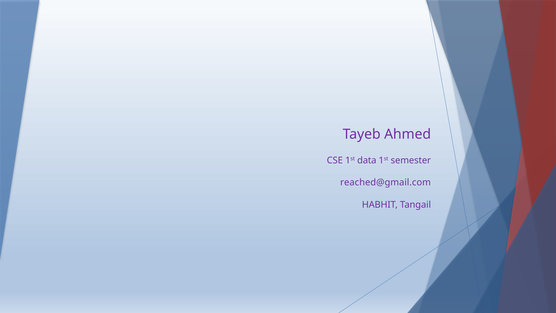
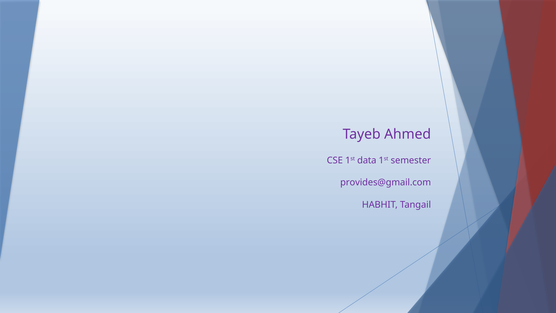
reached@gmail.com: reached@gmail.com -> provides@gmail.com
